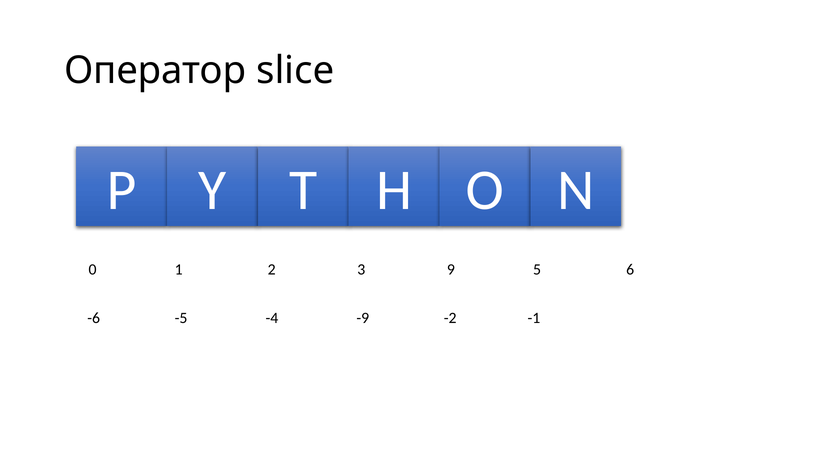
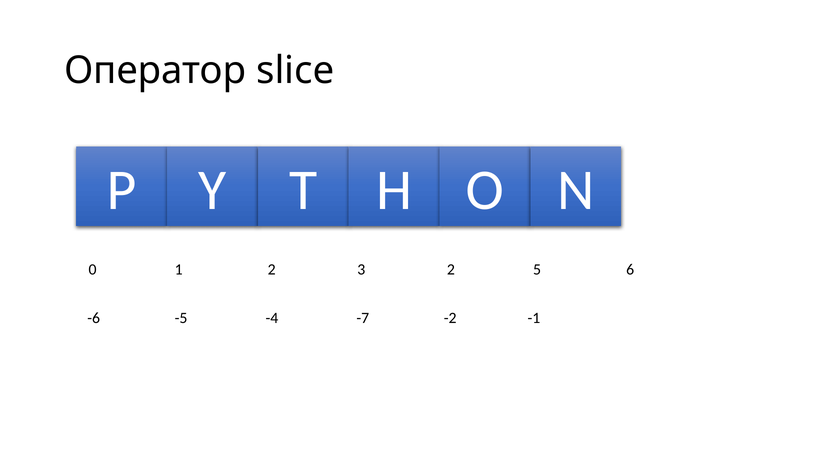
3 9: 9 -> 2
-9: -9 -> -7
